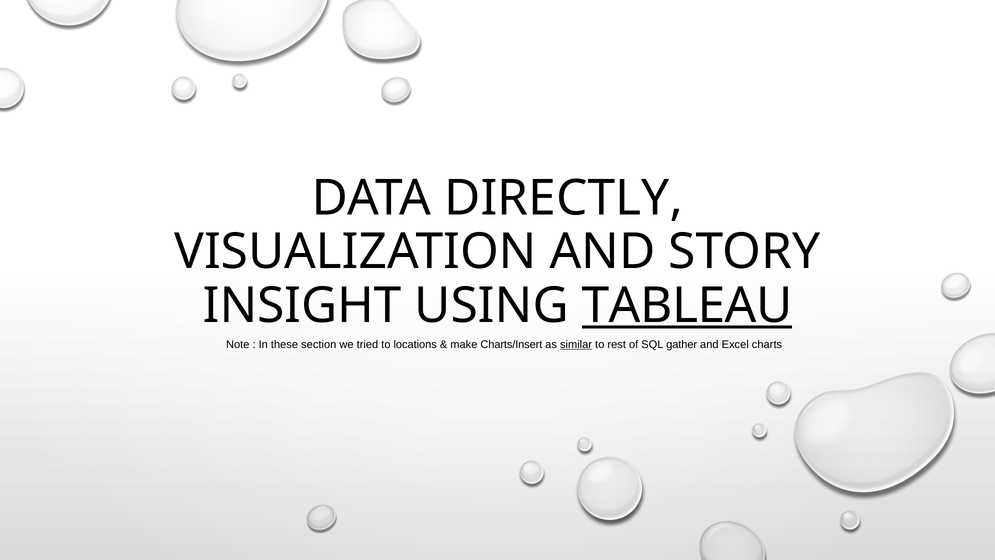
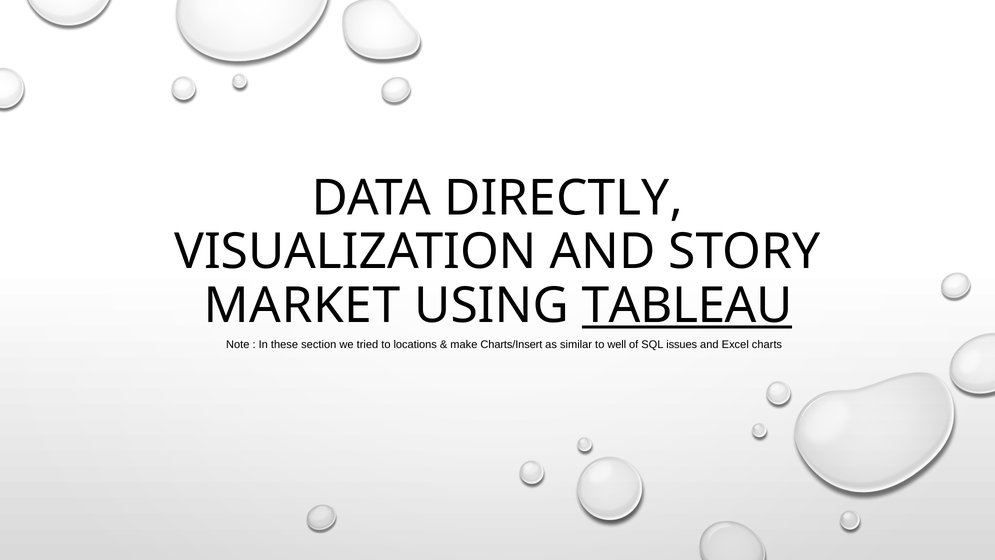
INSIGHT: INSIGHT -> MARKET
similar underline: present -> none
rest: rest -> well
gather: gather -> issues
